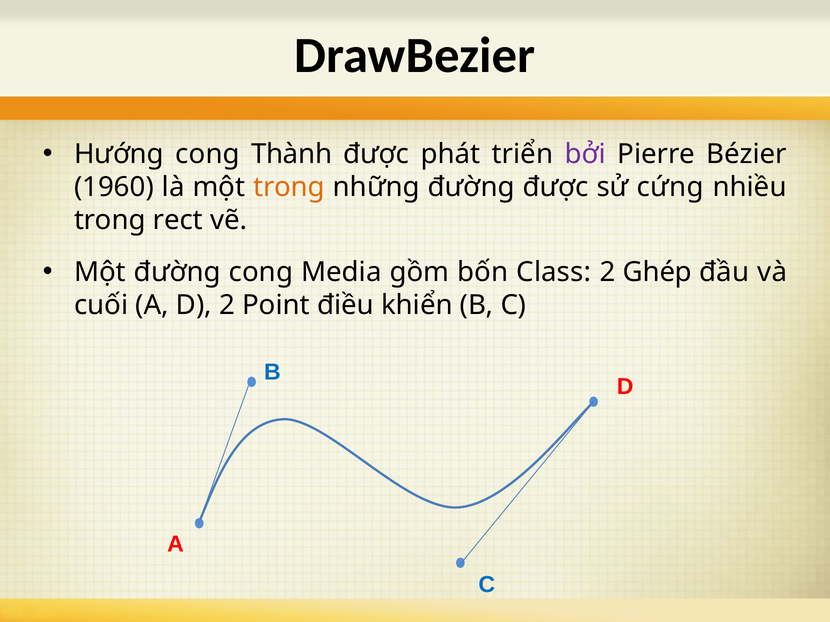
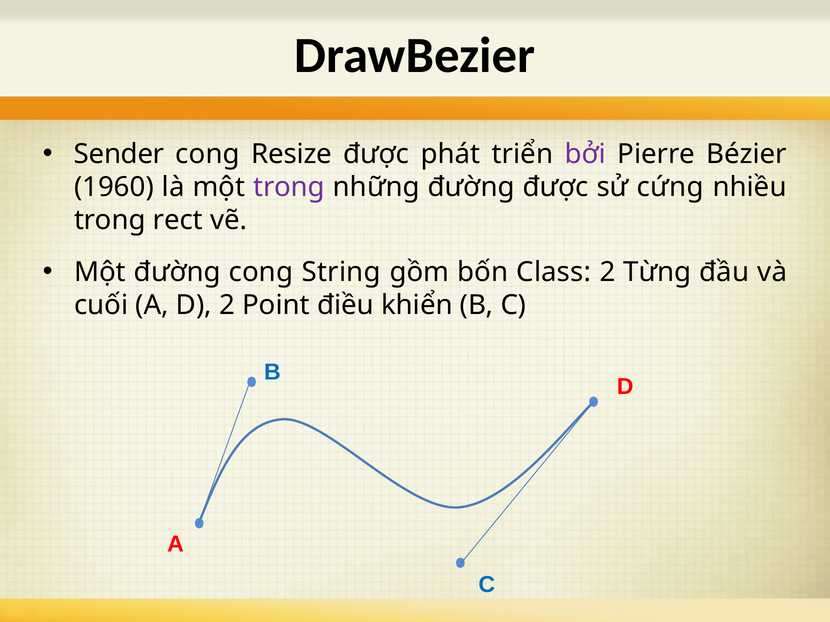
Hướng: Hướng -> Sender
Thành: Thành -> Resize
trong at (289, 187) colour: orange -> purple
Media: Media -> String
Ghép: Ghép -> Từng
